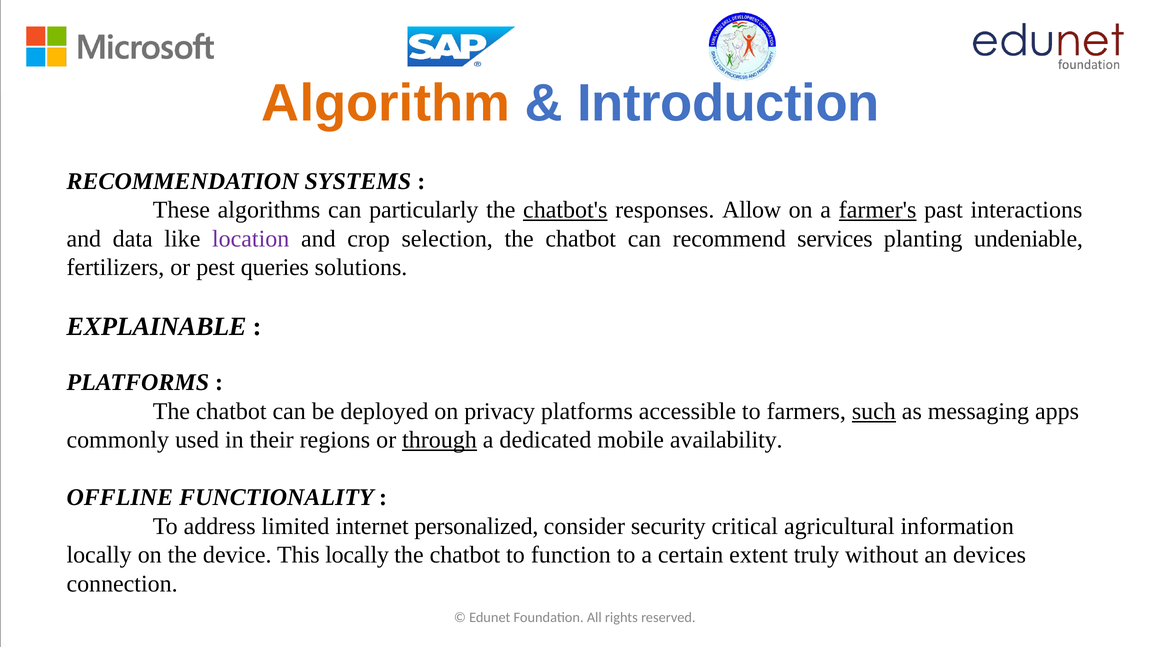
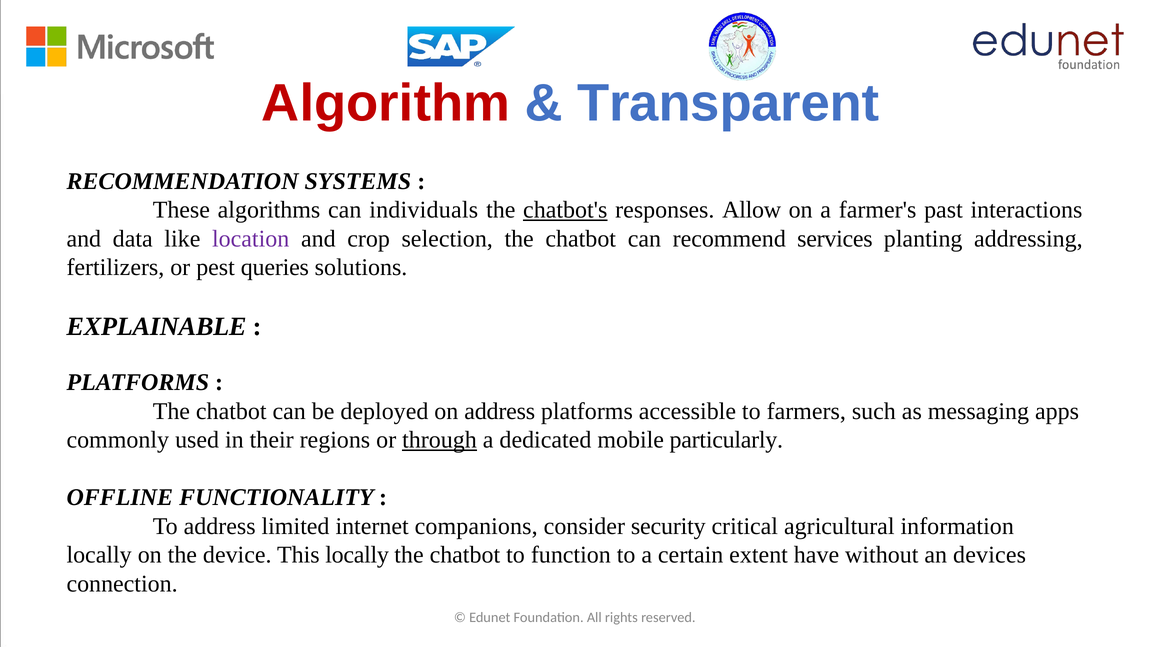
Algorithm colour: orange -> red
Introduction: Introduction -> Transparent
particularly: particularly -> individuals
farmer's underline: present -> none
undeniable: undeniable -> addressing
on privacy: privacy -> address
such underline: present -> none
availability: availability -> particularly
personalized: personalized -> companions
truly: truly -> have
